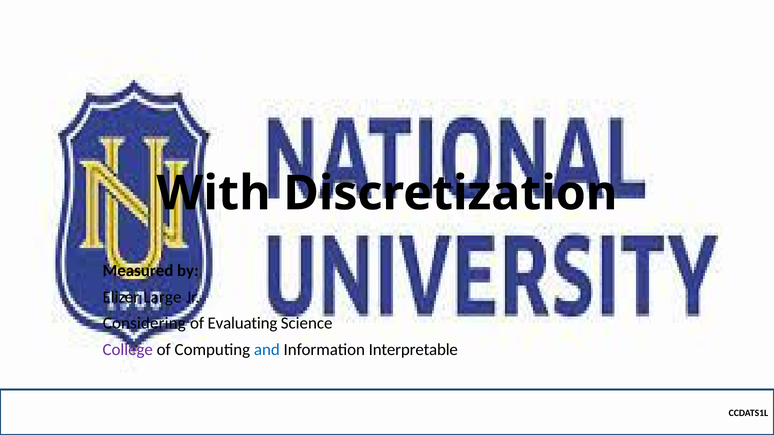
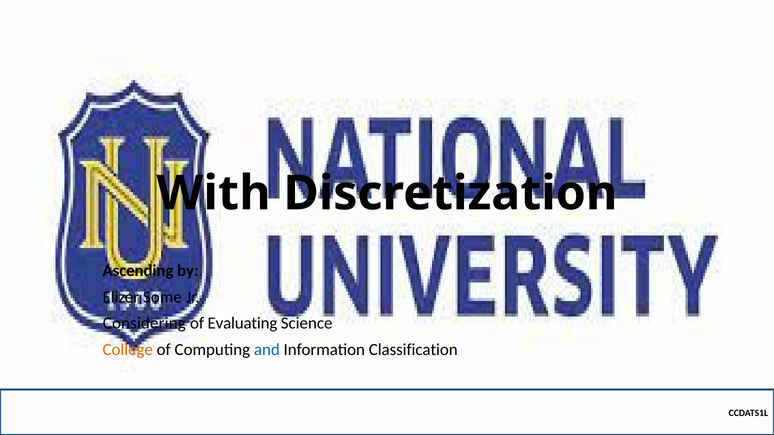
Measured: Measured -> Ascending
Large: Large -> Some
College colour: purple -> orange
Interpretable: Interpretable -> Classification
